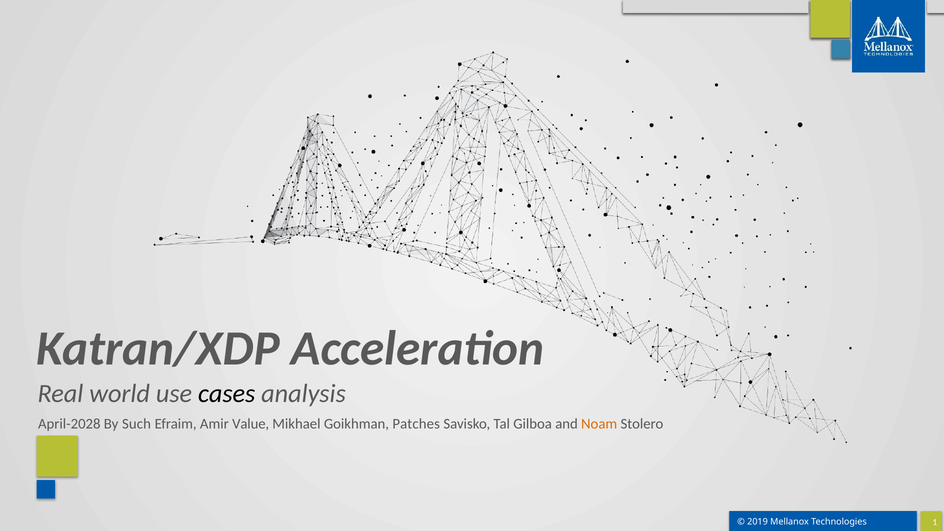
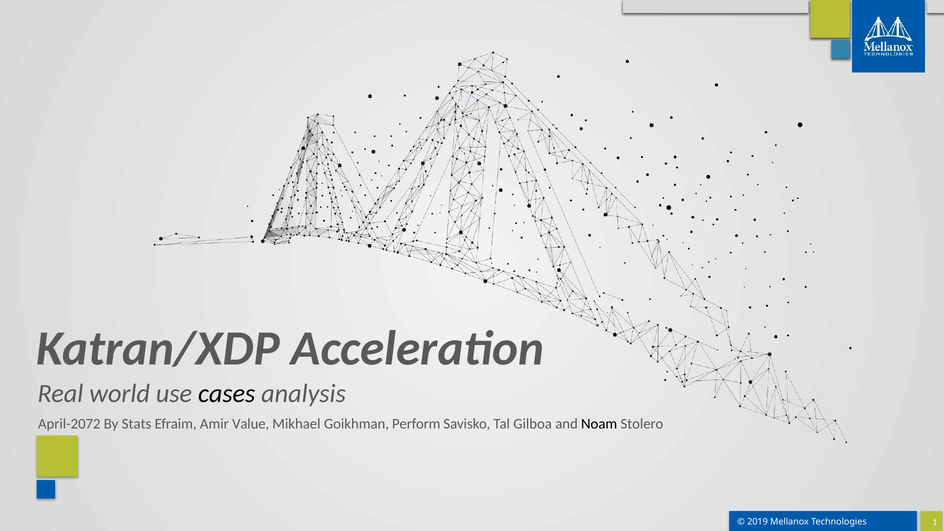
April-2028: April-2028 -> April-2072
Such: Such -> Stats
Patches: Patches -> Perform
Noam colour: orange -> black
